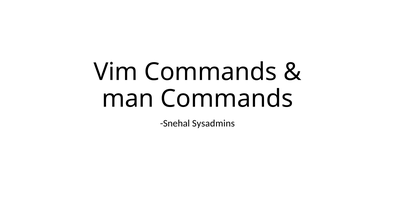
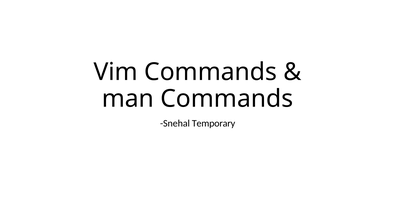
Sysadmins: Sysadmins -> Temporary
